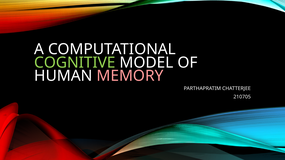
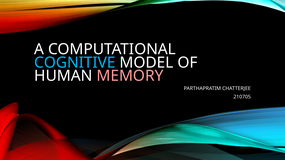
COGNITIVE colour: light green -> light blue
